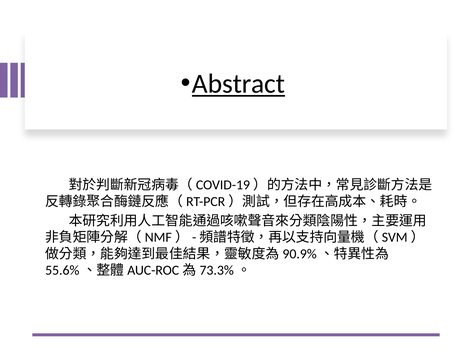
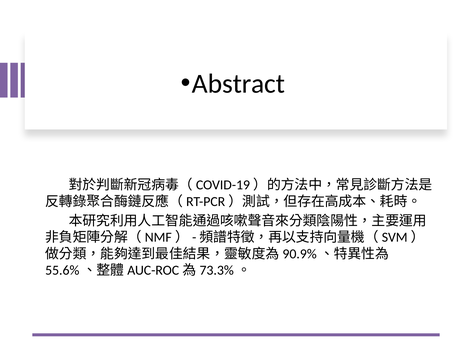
Abstract underline: present -> none
